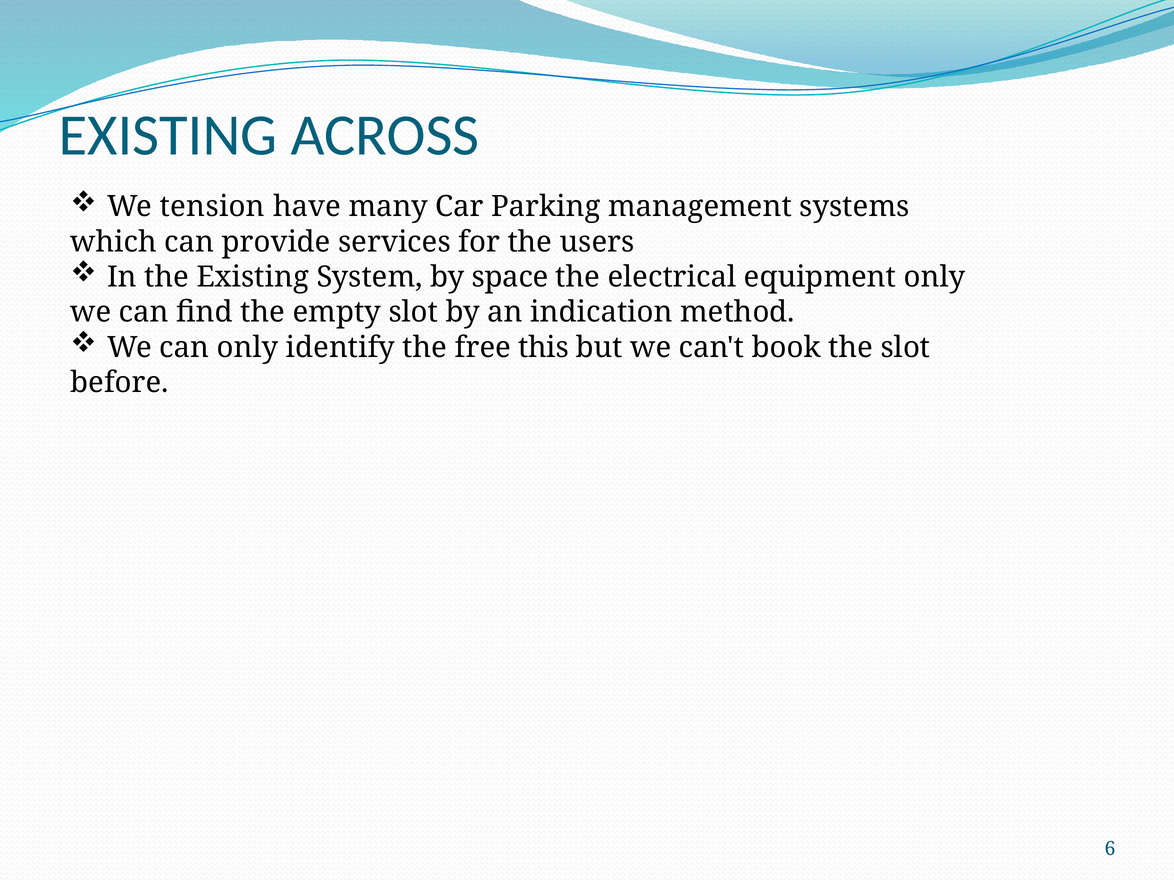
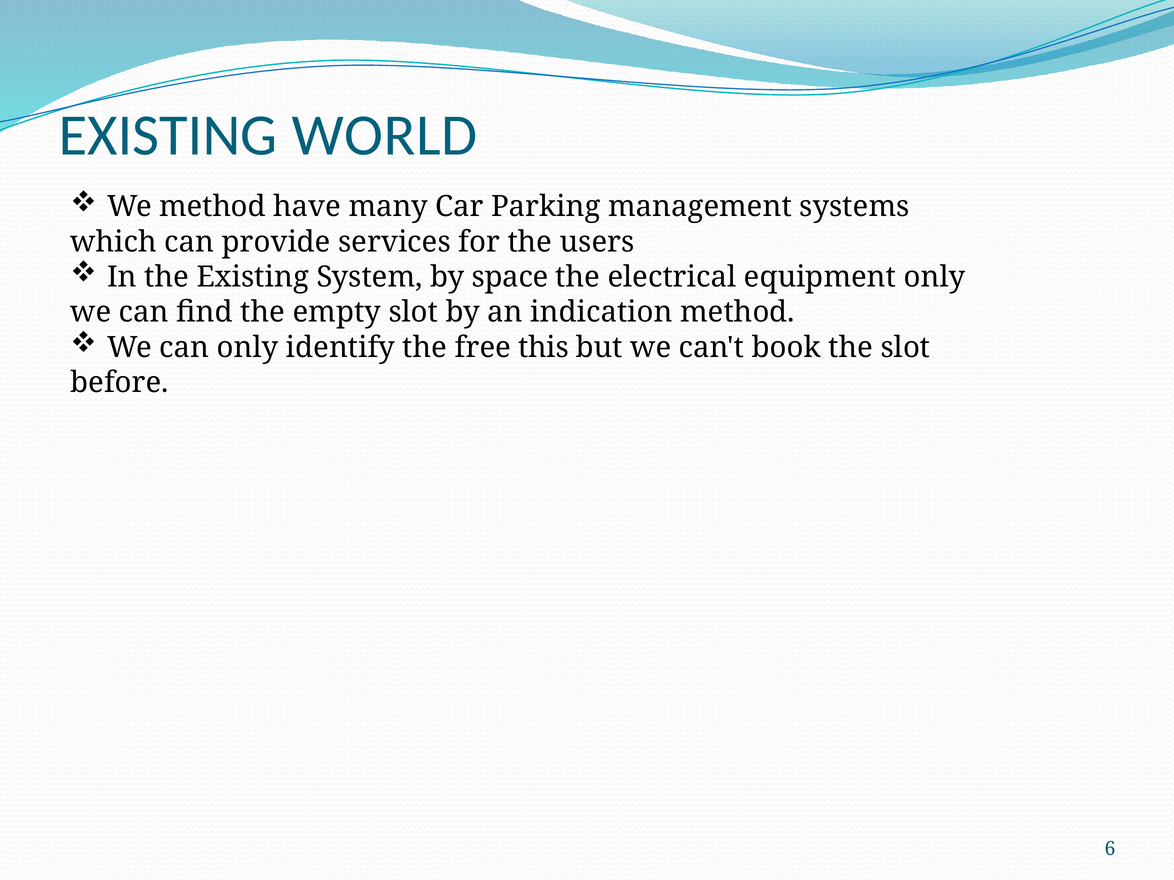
ACROSS: ACROSS -> WORLD
We tension: tension -> method
